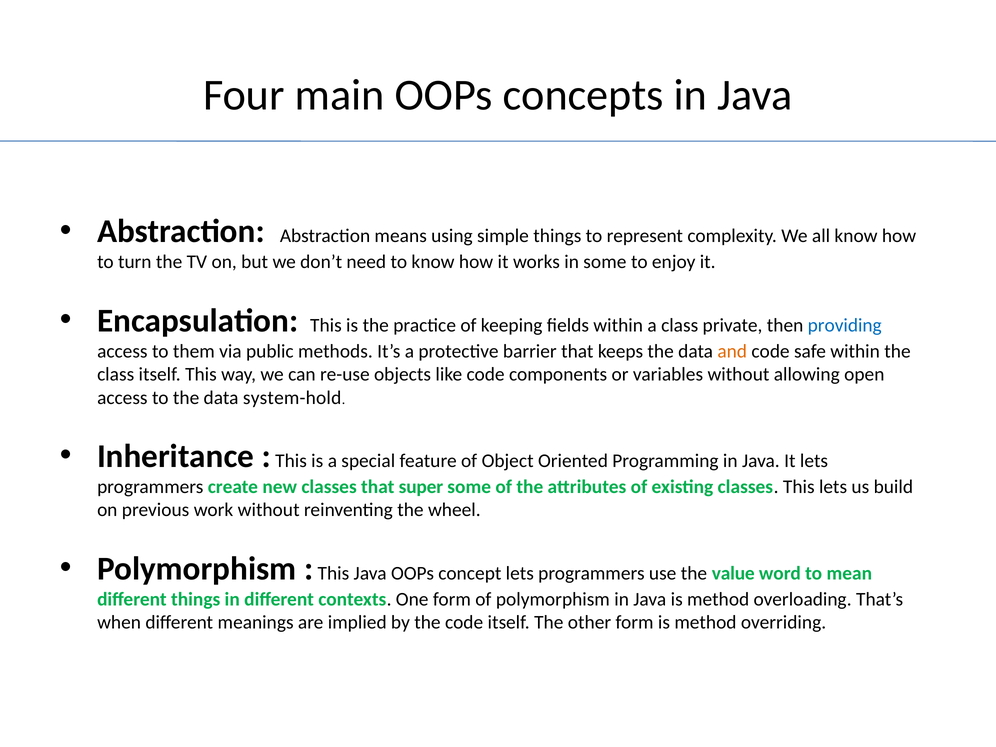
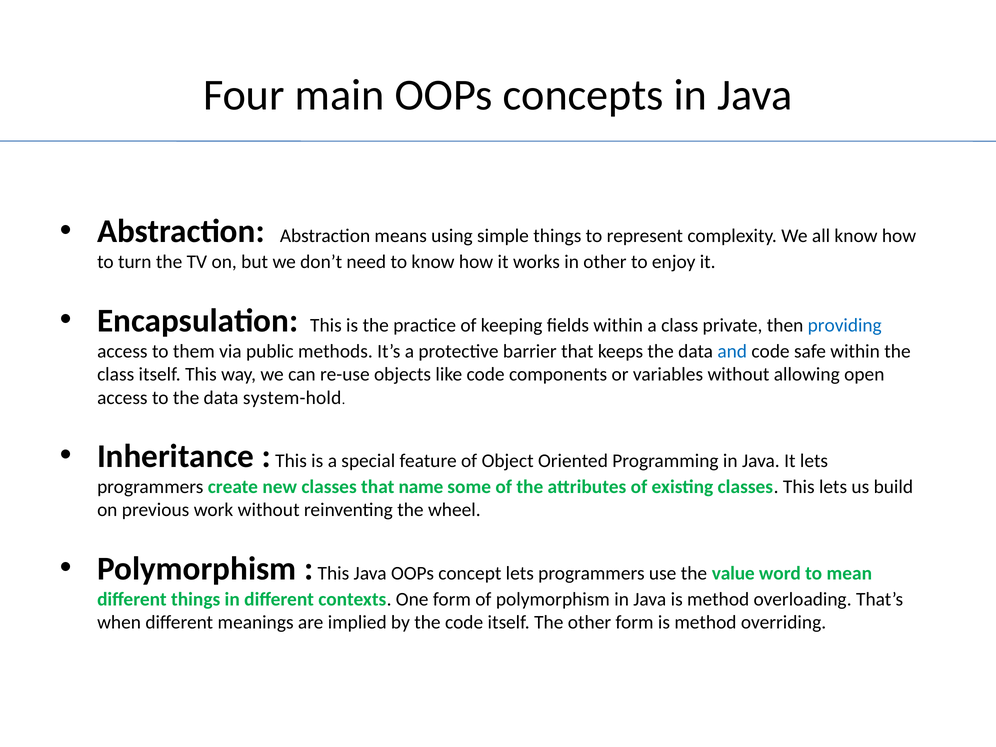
in some: some -> other
and colour: orange -> blue
super: super -> name
